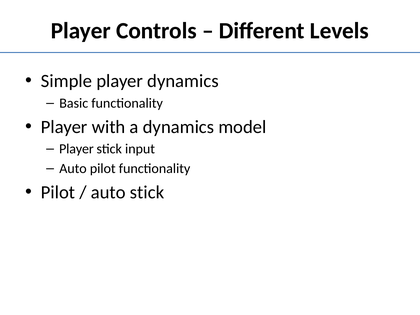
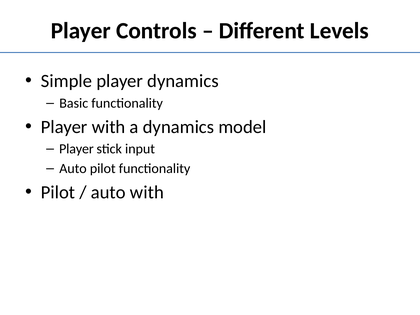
auto stick: stick -> with
